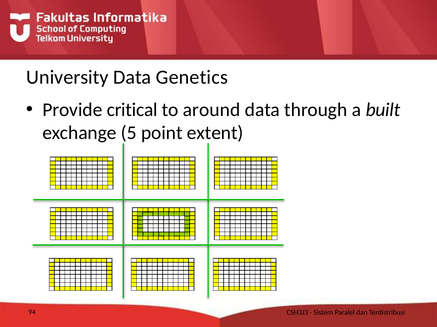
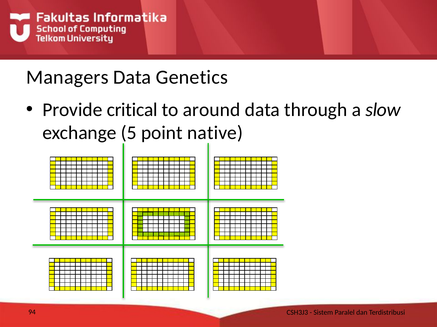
University: University -> Managers
built: built -> slow
extent: extent -> native
